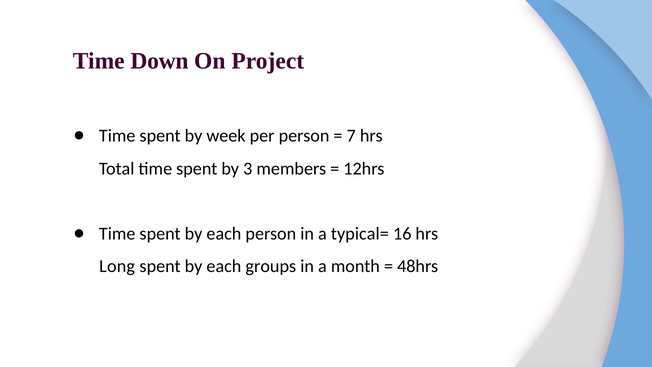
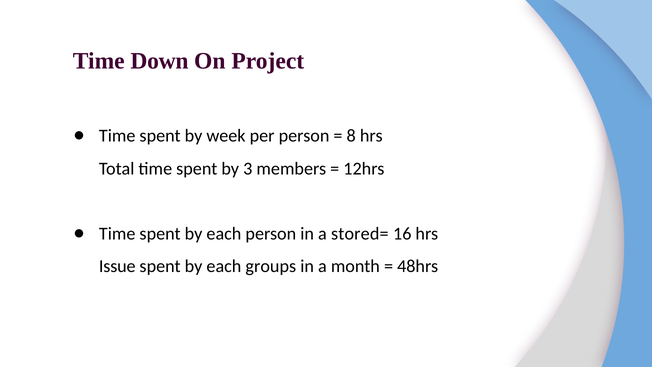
7: 7 -> 8
typical=: typical= -> stored=
Long: Long -> Issue
